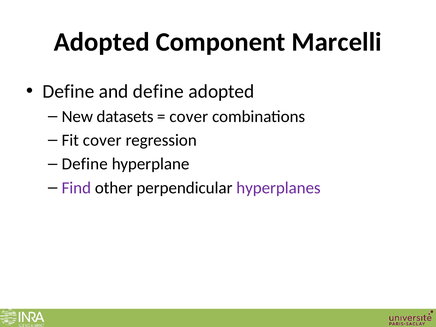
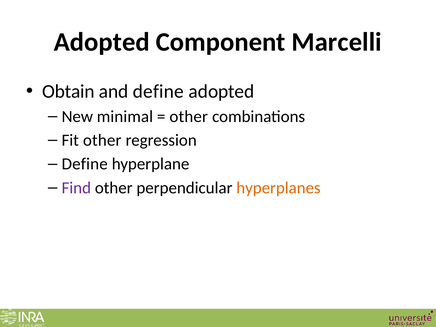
Define at (68, 91): Define -> Obtain
datasets: datasets -> minimal
cover at (189, 117): cover -> other
Fit cover: cover -> other
hyperplanes colour: purple -> orange
